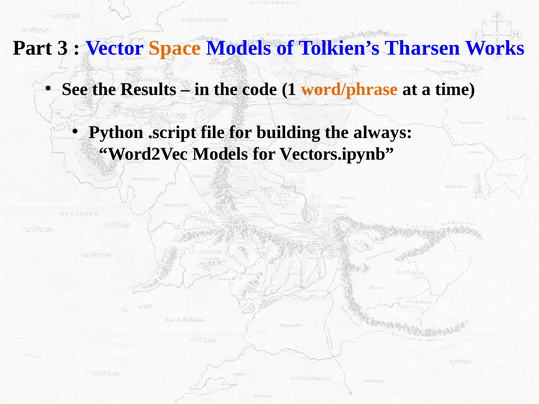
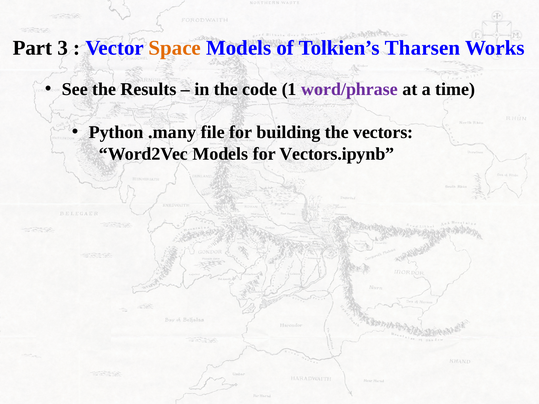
word/phrase colour: orange -> purple
.script: .script -> .many
always: always -> vectors
